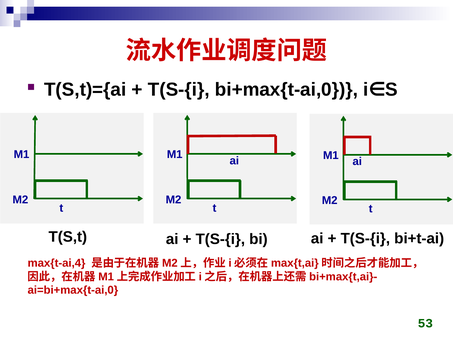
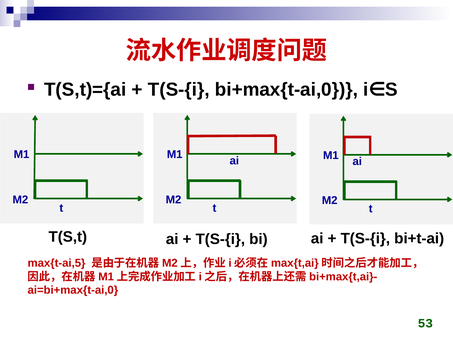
max{t-ai,4: max{t-ai,4 -> max{t-ai,5
